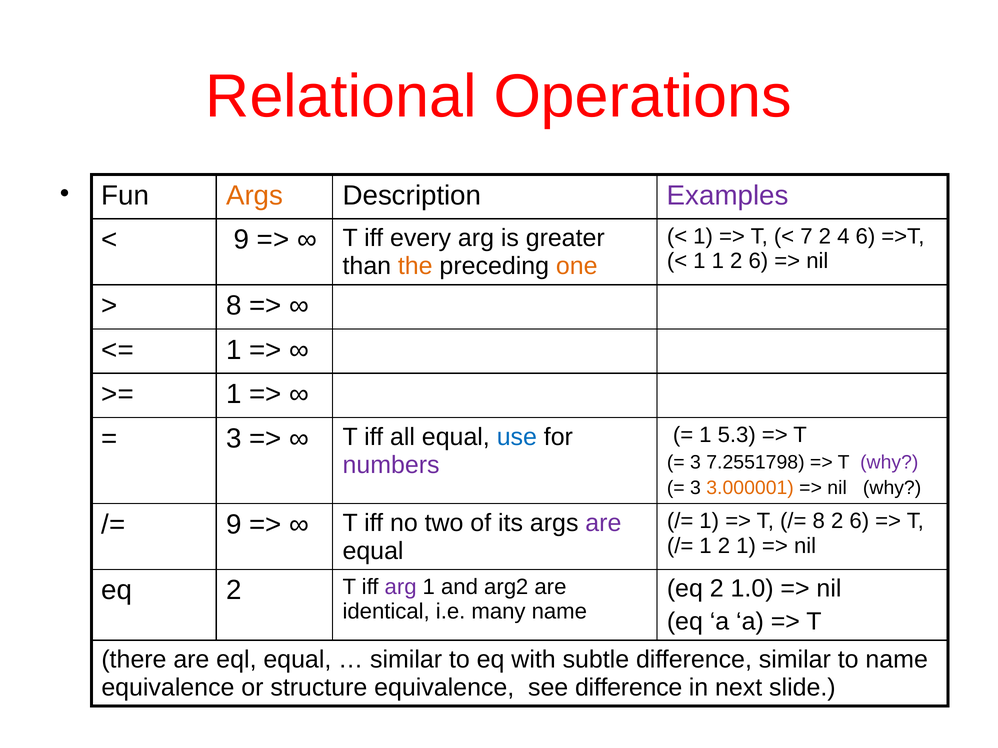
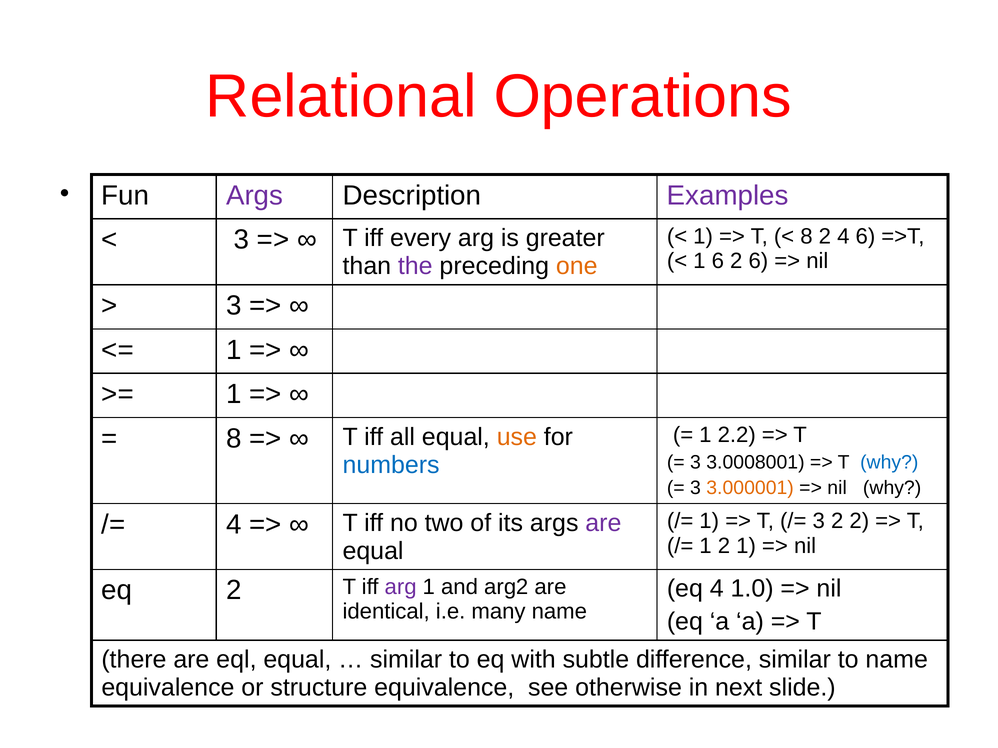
Args at (255, 196) colour: orange -> purple
7 at (806, 237): 7 -> 8
9 at (242, 240): 9 -> 3
1 1: 1 -> 6
the colour: orange -> purple
8 at (234, 306): 8 -> 3
5.3: 5.3 -> 2.2
3 at (234, 439): 3 -> 8
use colour: blue -> orange
numbers colour: purple -> blue
7.2551798: 7.2551798 -> 3.0008001
why at (889, 463) colour: purple -> blue
8 at (819, 522): 8 -> 3
6 at (859, 522): 6 -> 2
9 at (234, 525): 9 -> 4
2 at (717, 589): 2 -> 4
see difference: difference -> otherwise
